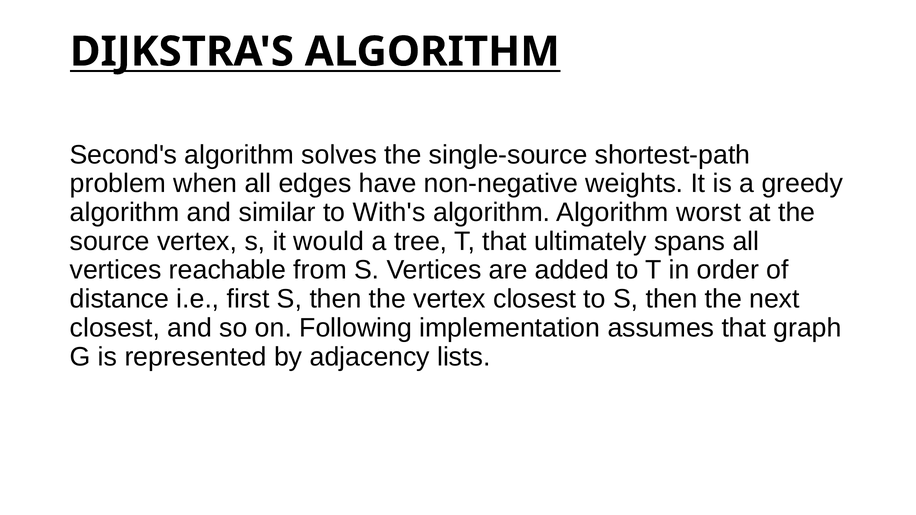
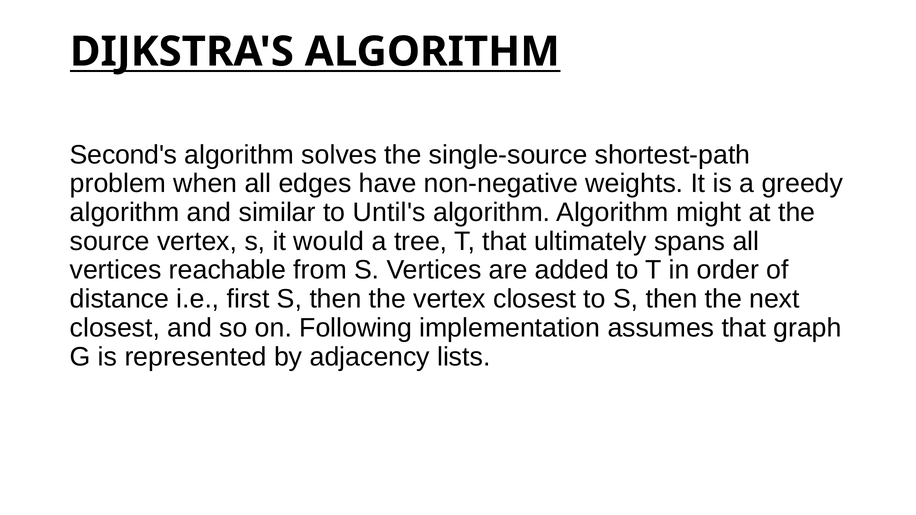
With's: With's -> Until's
worst: worst -> might
